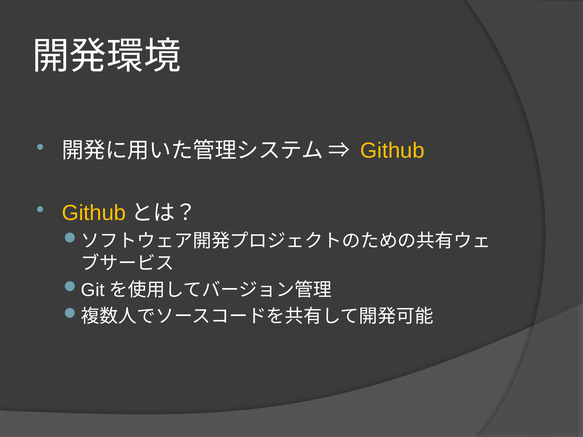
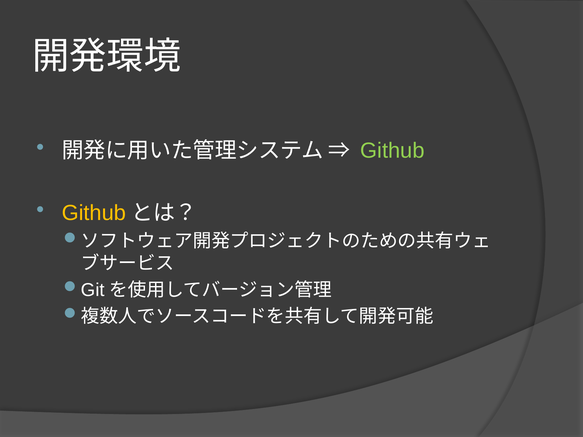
Github at (392, 151) colour: yellow -> light green
